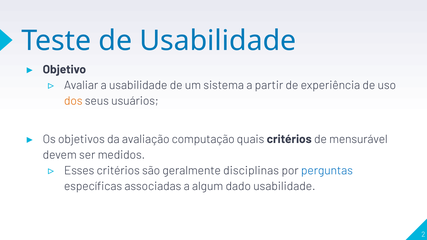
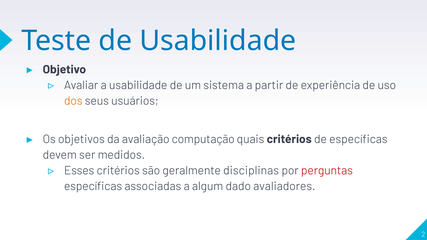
de mensurável: mensurável -> específicas
perguntas colour: blue -> red
dado usabilidade: usabilidade -> avaliadores
